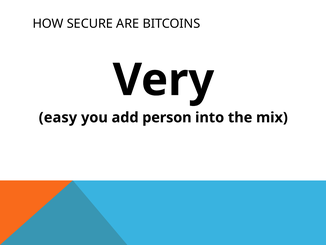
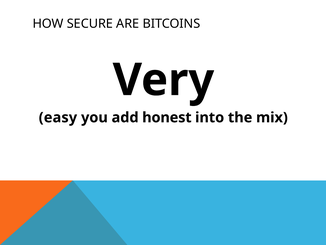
person: person -> honest
